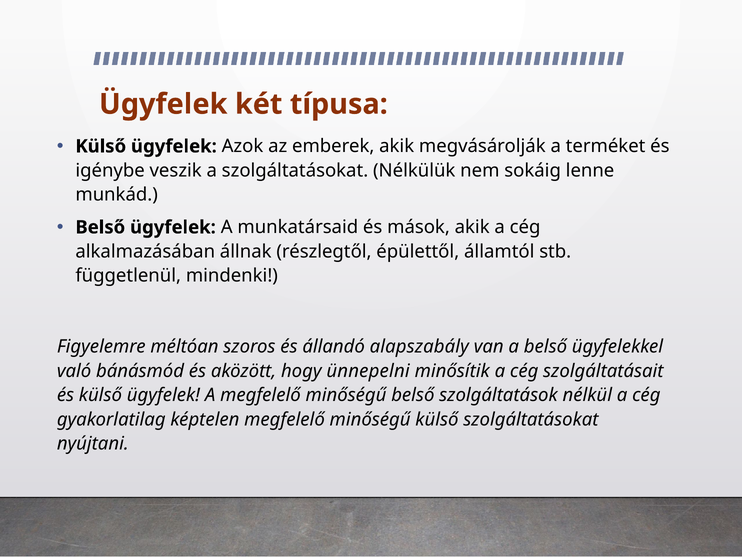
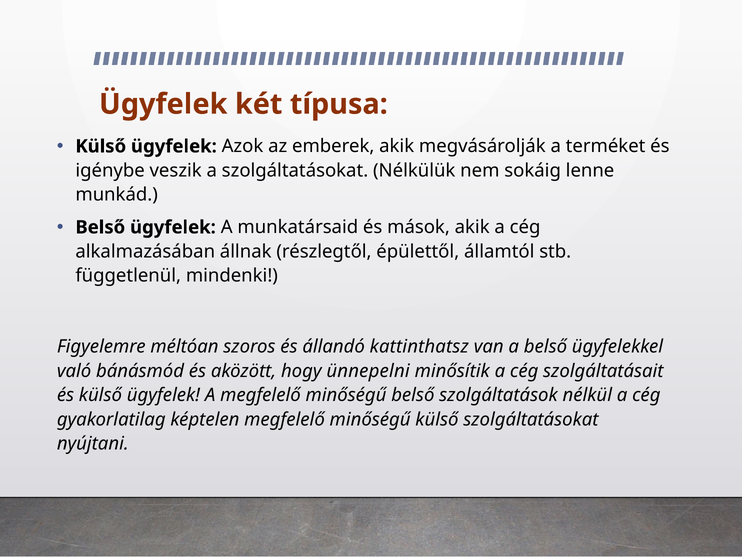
alapszabály: alapszabály -> kattinthatsz
